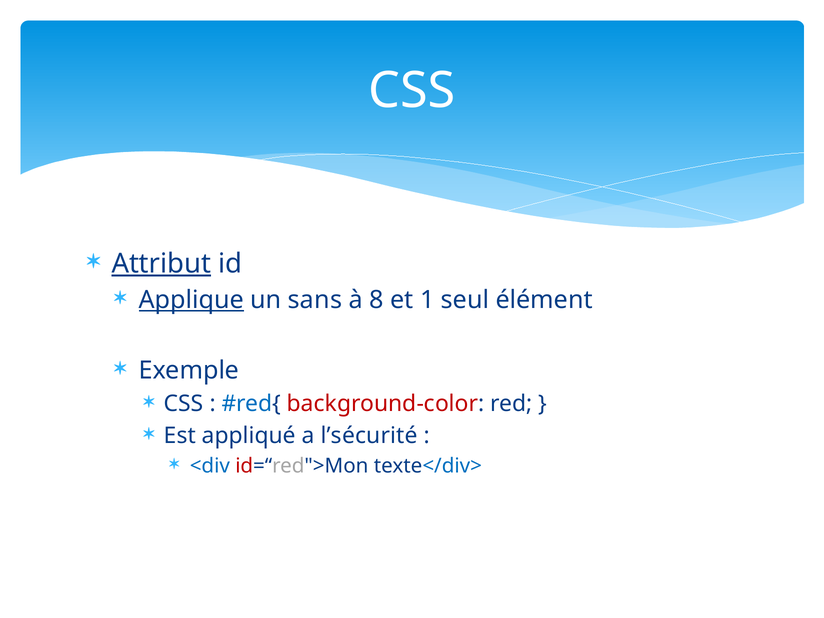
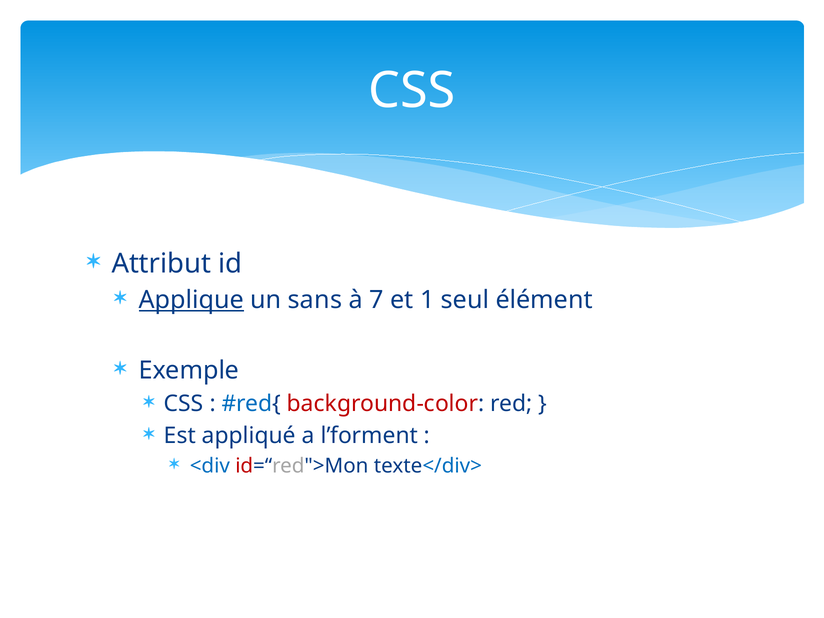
Attribut underline: present -> none
8: 8 -> 7
l’sécurité: l’sécurité -> l’forment
